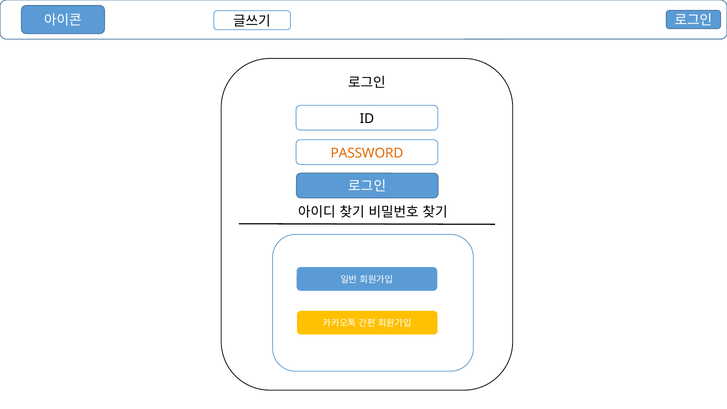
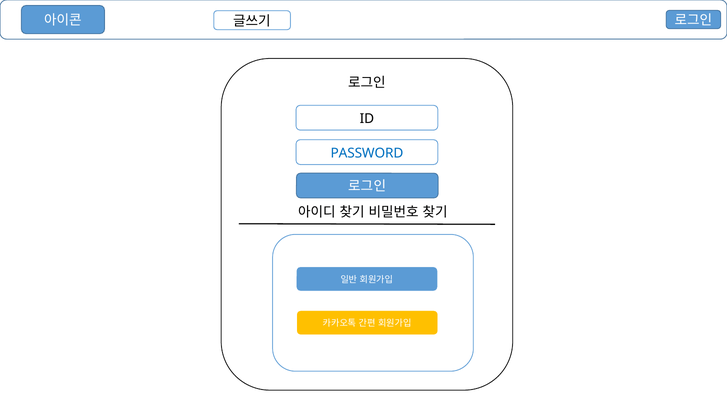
PASSWORD colour: orange -> blue
